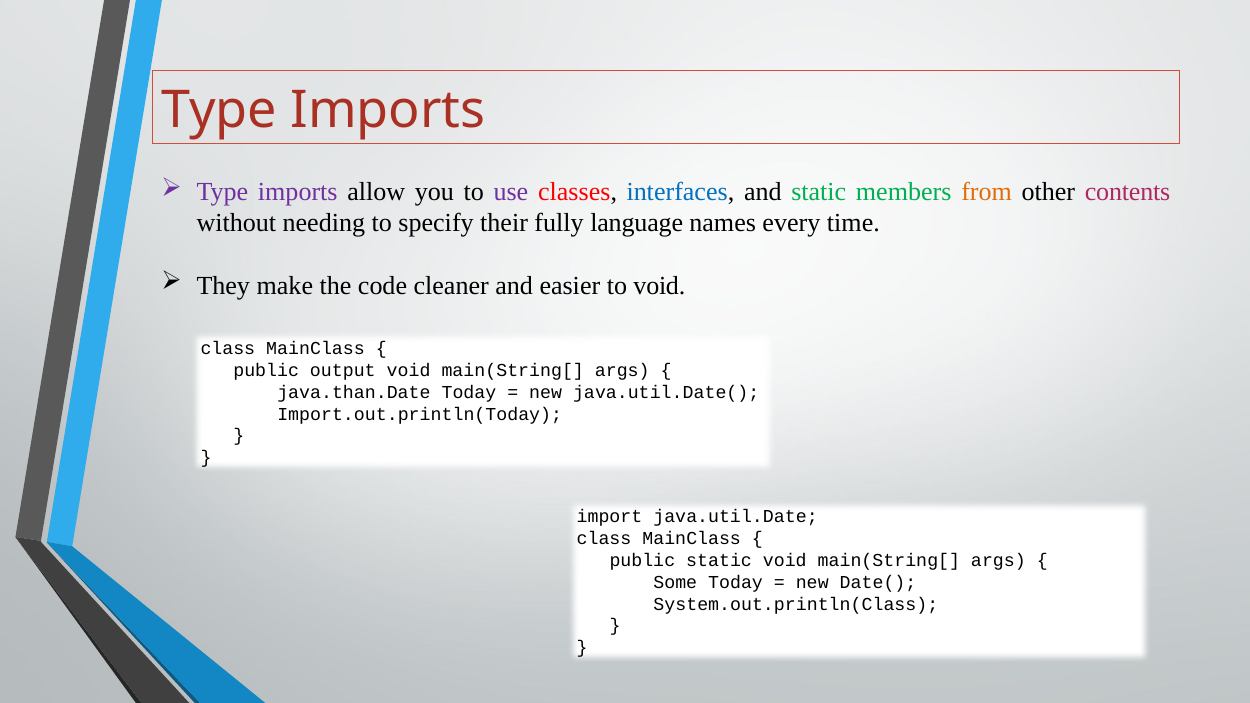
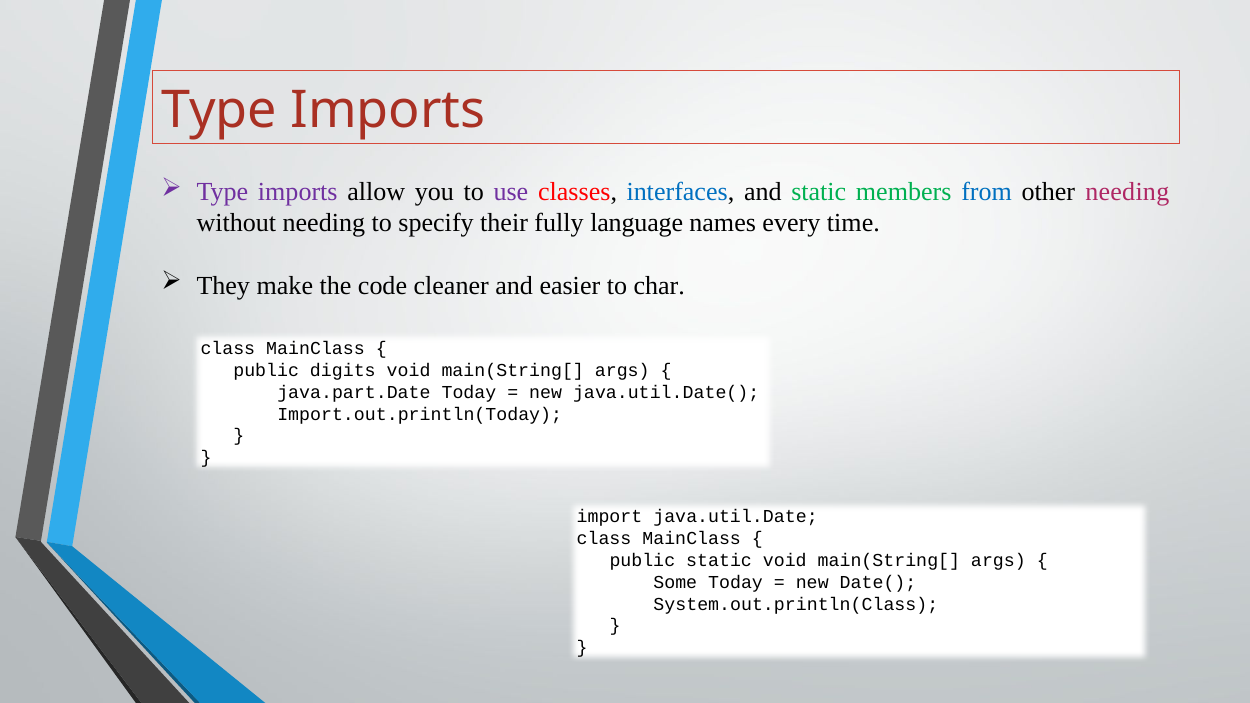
from colour: orange -> blue
other contents: contents -> needing
to void: void -> char
output: output -> digits
java.than.Date: java.than.Date -> java.part.Date
